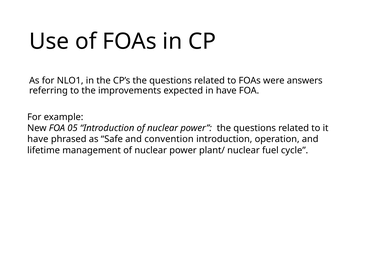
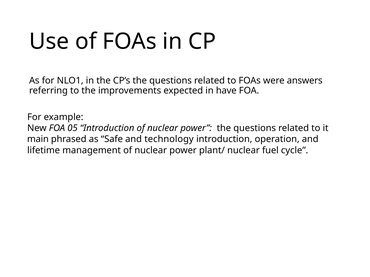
have at (38, 139): have -> main
convention: convention -> technology
